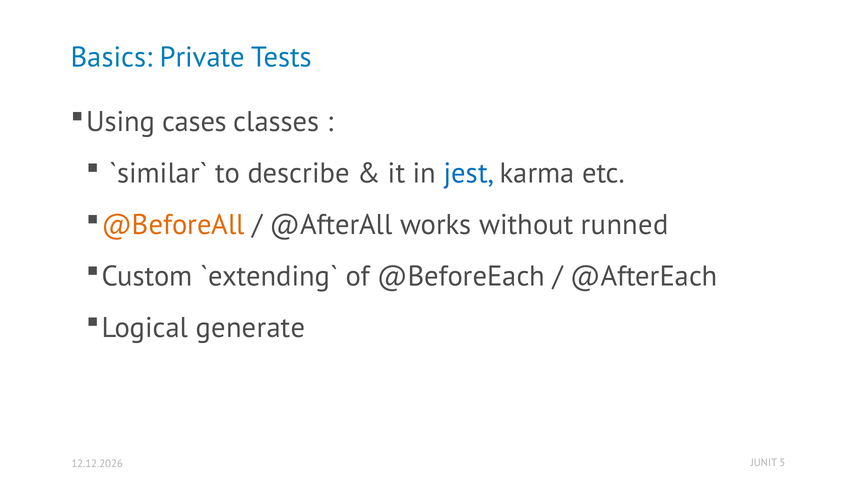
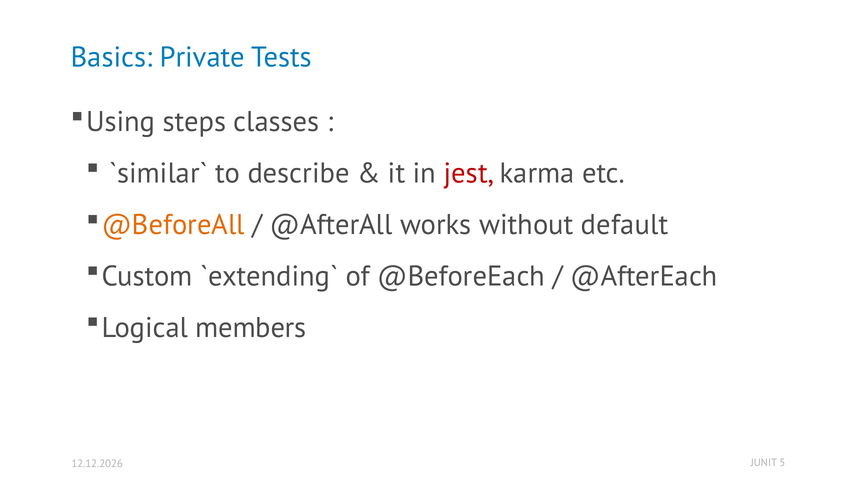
cases: cases -> steps
jest colour: blue -> red
runned: runned -> default
generate: generate -> members
